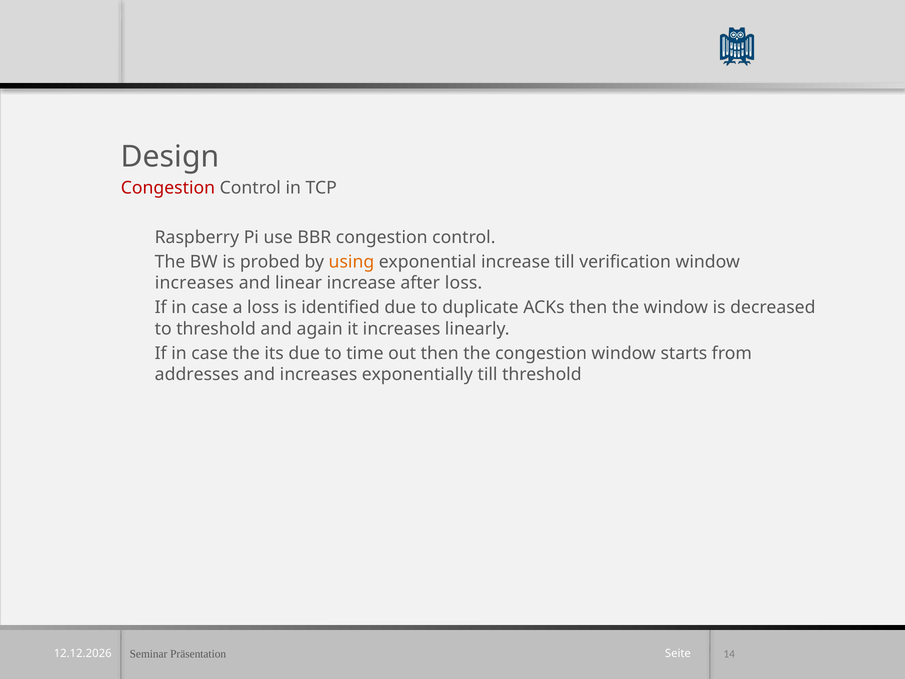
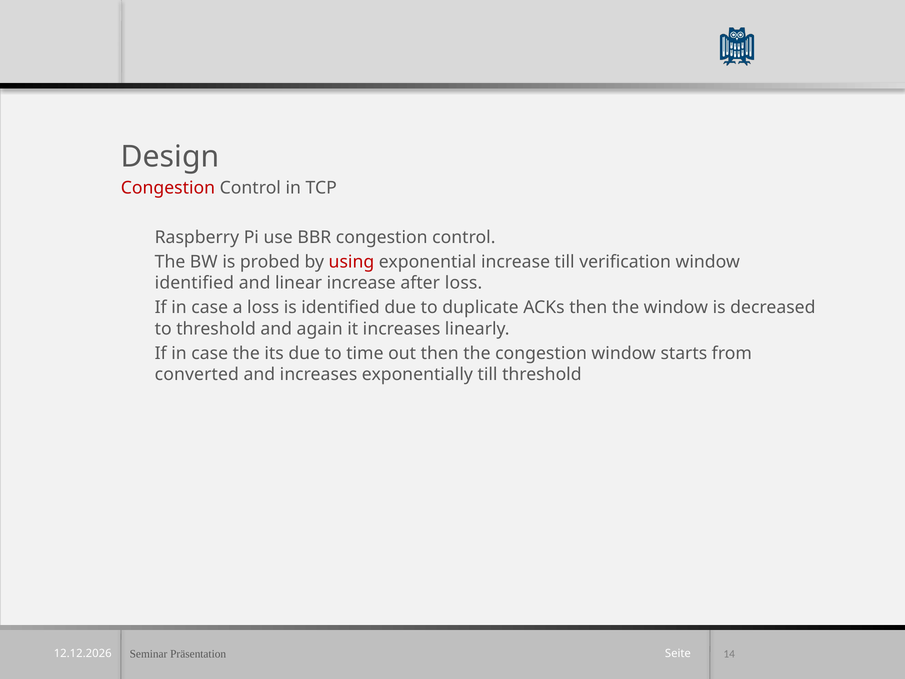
using colour: orange -> red
increases at (194, 283): increases -> identified
addresses: addresses -> converted
